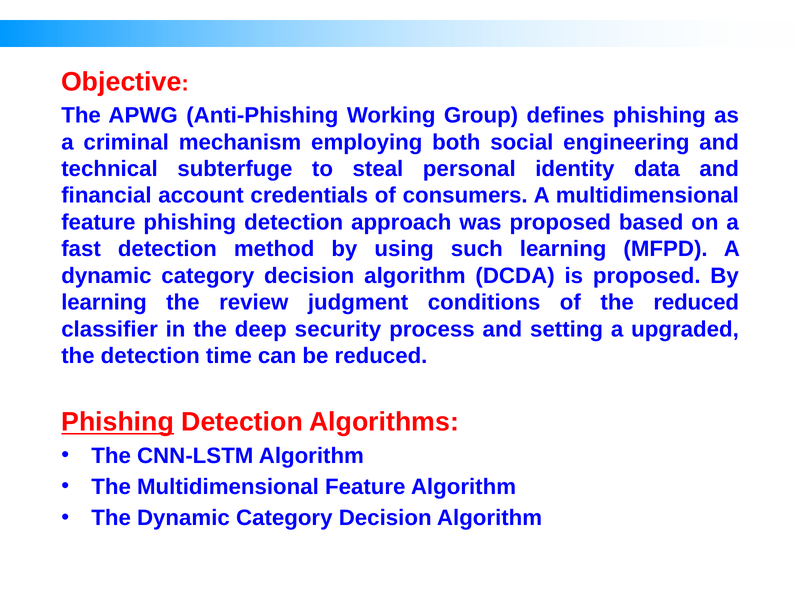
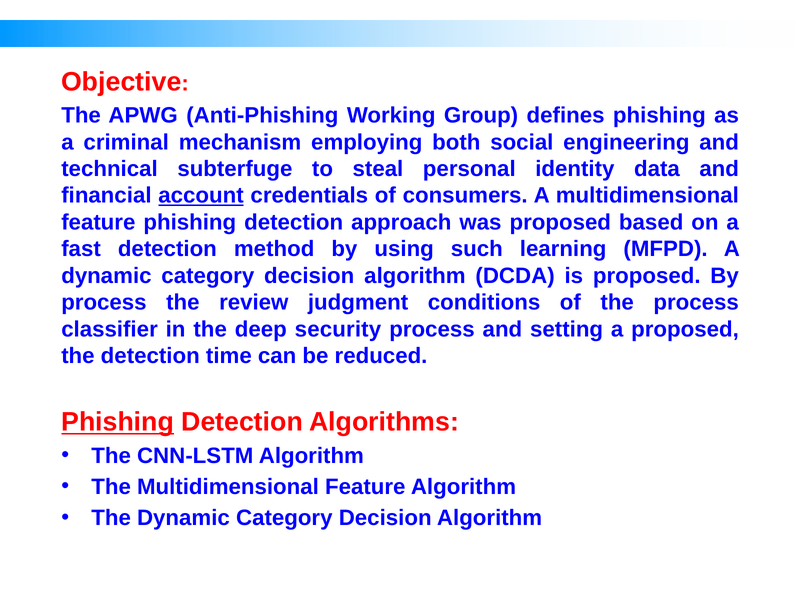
account underline: none -> present
learning at (104, 302): learning -> process
the reduced: reduced -> process
a upgraded: upgraded -> proposed
